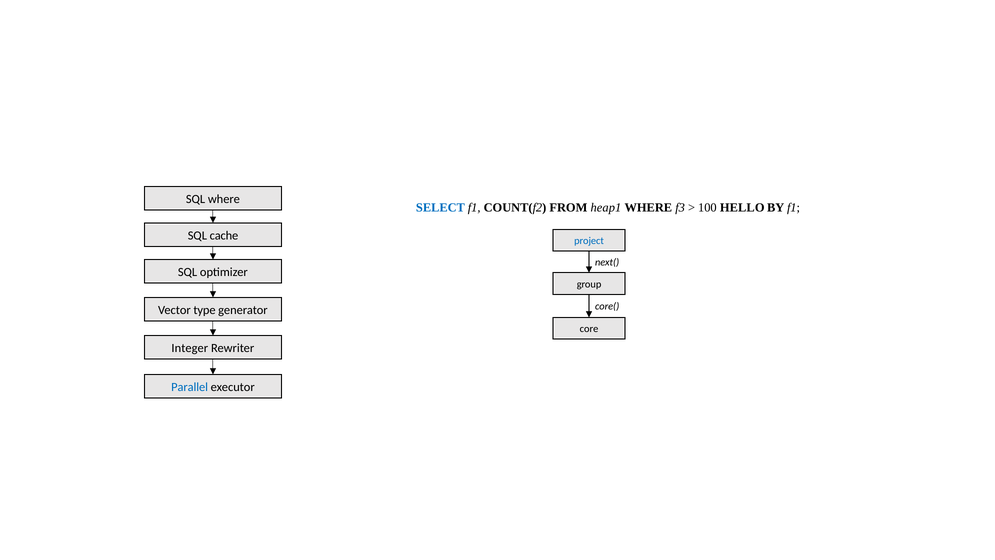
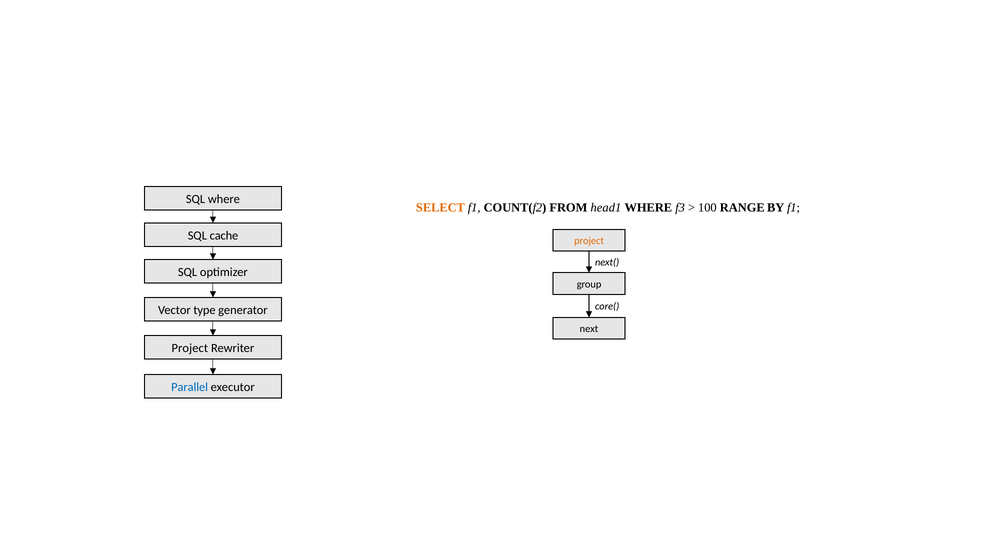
SELECT colour: blue -> orange
heap1: heap1 -> head1
HELLO: HELLO -> RANGE
project at (589, 241) colour: blue -> orange
core: core -> next
Integer at (190, 348): Integer -> Project
